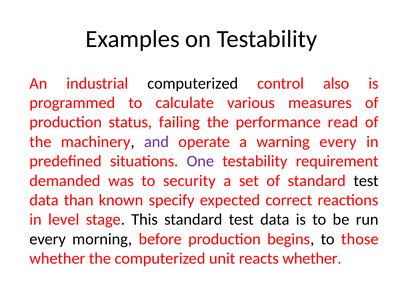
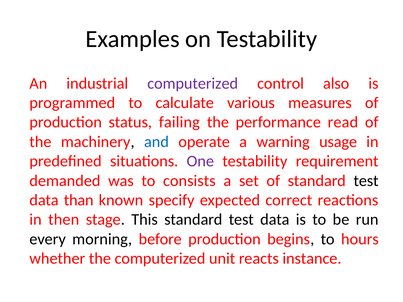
computerized at (193, 83) colour: black -> purple
and colour: purple -> blue
warning every: every -> usage
security: security -> consists
level: level -> then
those: those -> hours
reacts whether: whether -> instance
